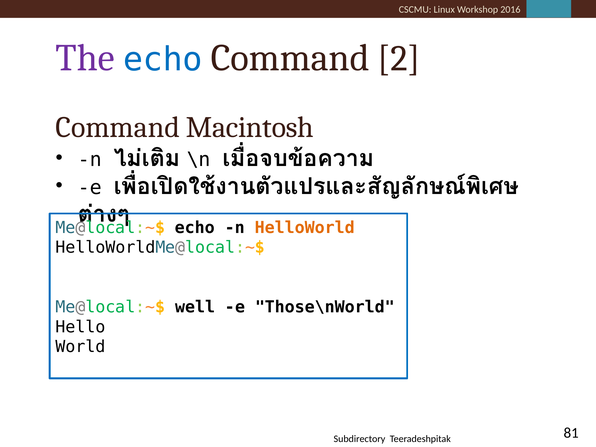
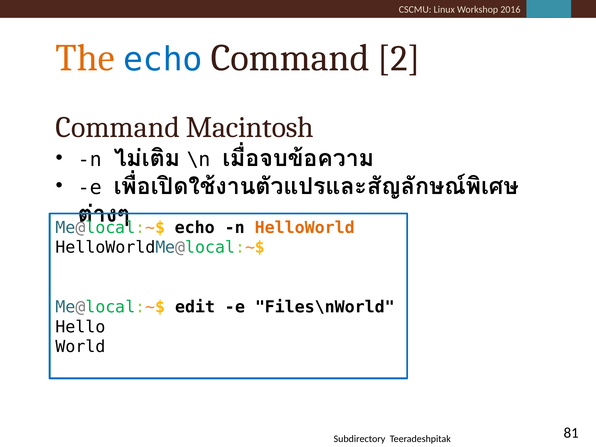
The colour: purple -> orange
well: well -> edit
Those\nWorld: Those\nWorld -> Files\nWorld
